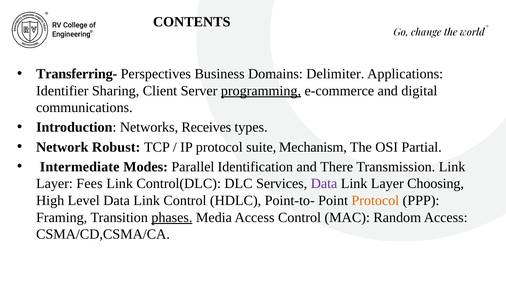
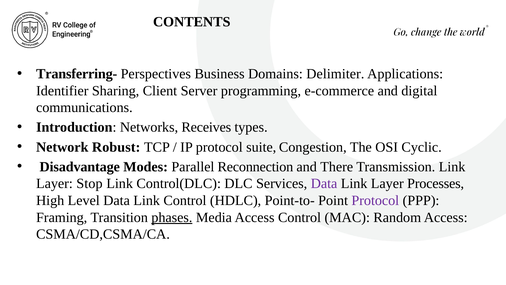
programming underline: present -> none
Mechanism: Mechanism -> Congestion
Partial: Partial -> Cyclic
Intermediate: Intermediate -> Disadvantage
Identification: Identification -> Reconnection
Fees: Fees -> Stop
Choosing: Choosing -> Processes
Protocol at (375, 200) colour: orange -> purple
